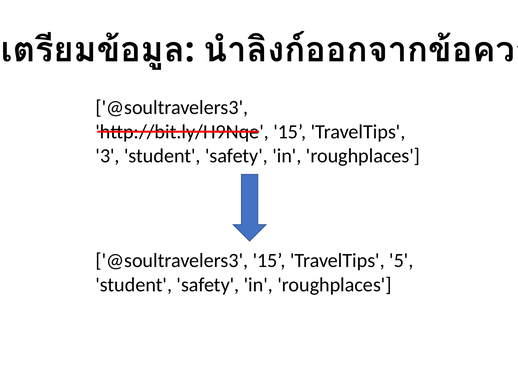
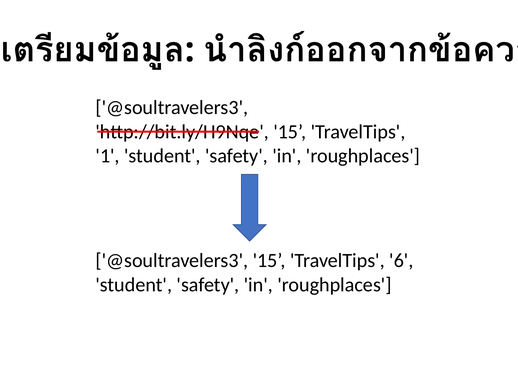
3: 3 -> 1
5: 5 -> 6
